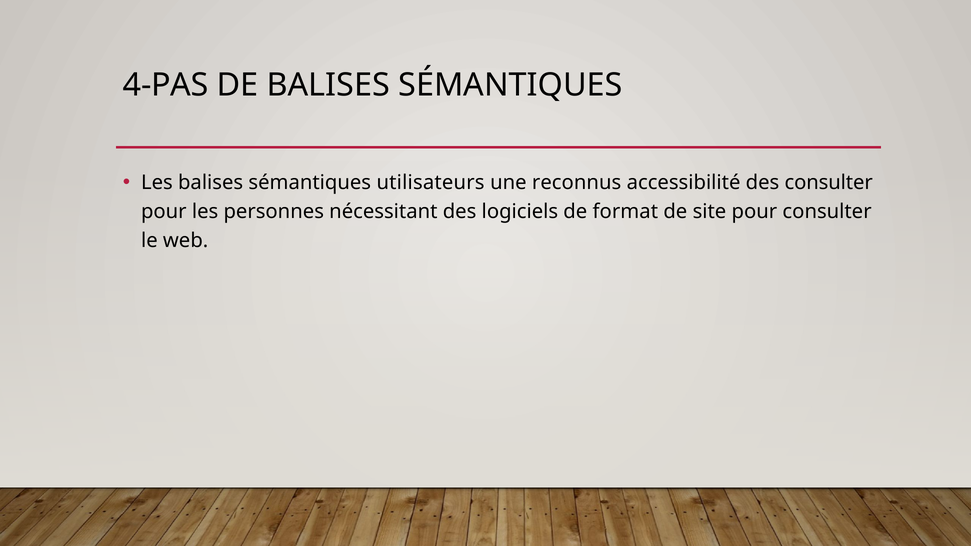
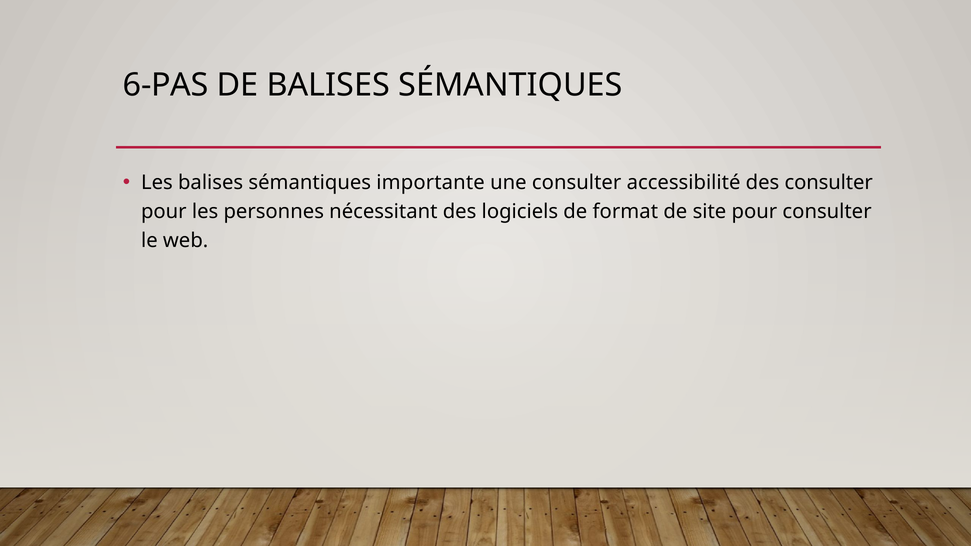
4-PAS: 4-PAS -> 6-PAS
utilisateurs: utilisateurs -> importante
une reconnus: reconnus -> consulter
